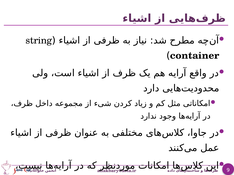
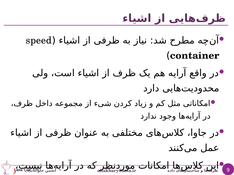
string: string -> speed
